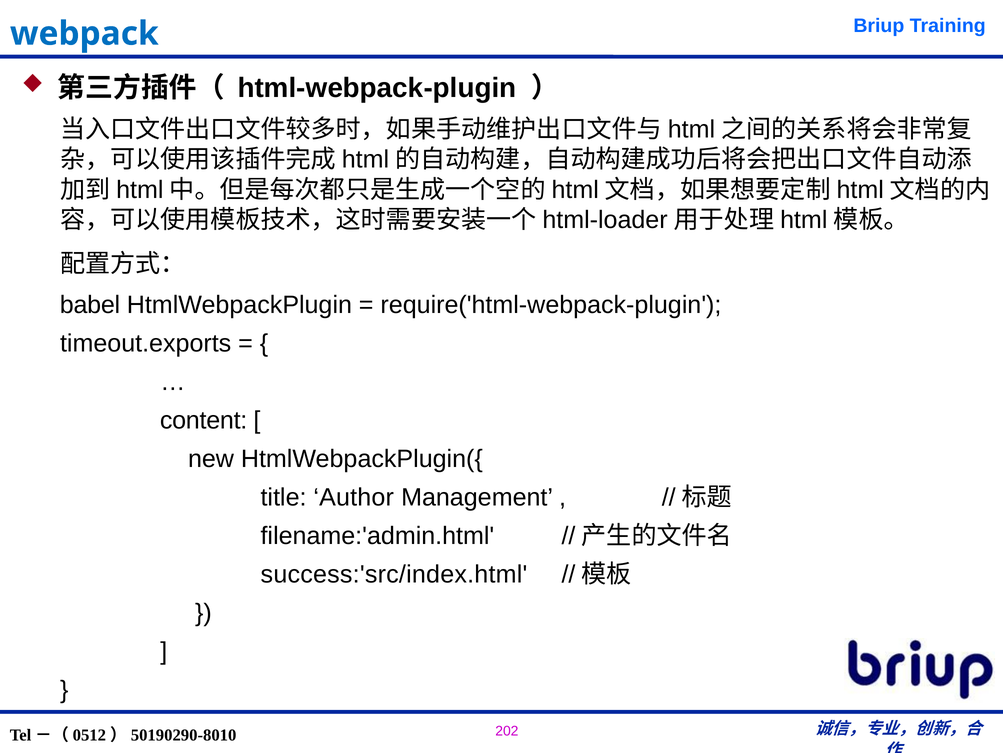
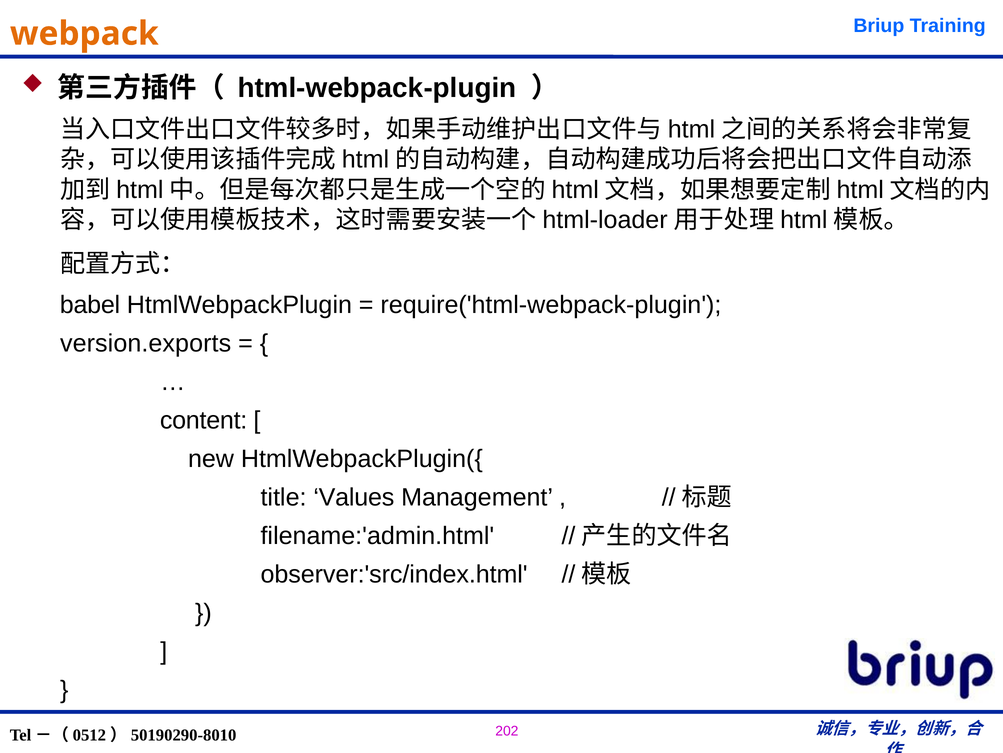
webpack colour: blue -> orange
timeout.exports: timeout.exports -> version.exports
Author: Author -> Values
success:'src/index.html: success:'src/index.html -> observer:'src/index.html
